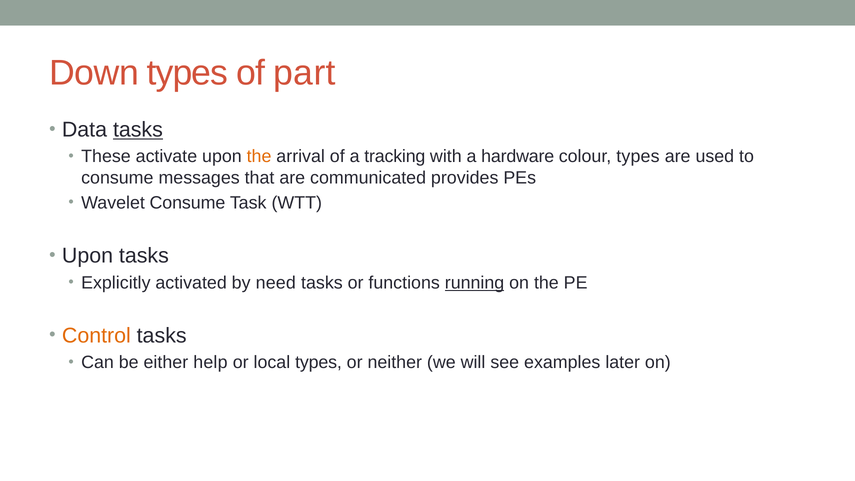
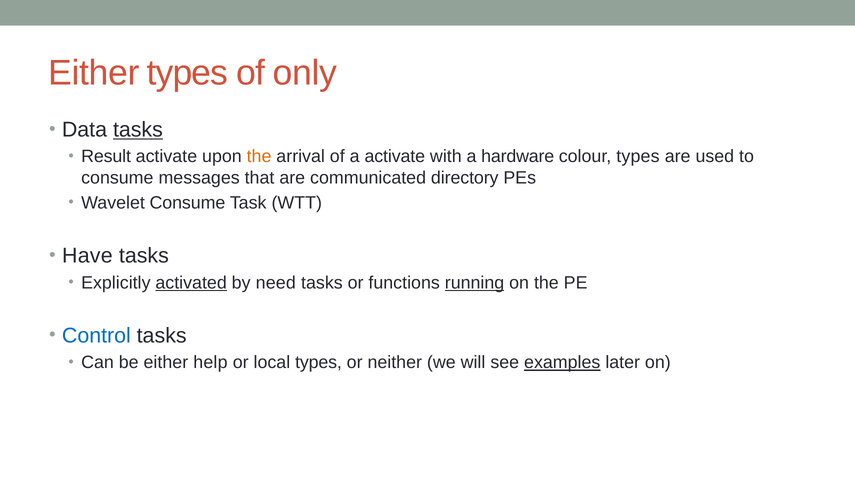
Down at (94, 73): Down -> Either
part: part -> only
These: These -> Result
a tracking: tracking -> activate
provides: provides -> directory
Upon at (88, 256): Upon -> Have
activated underline: none -> present
Control colour: orange -> blue
examples underline: none -> present
